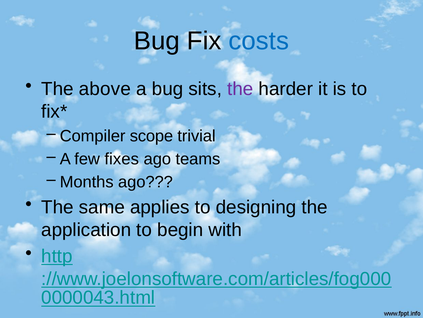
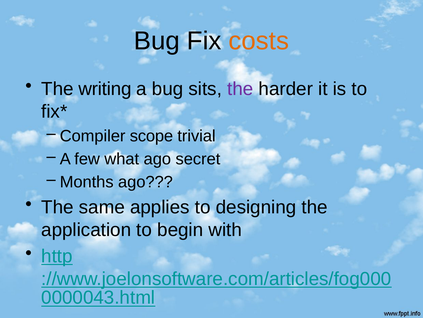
costs colour: blue -> orange
above: above -> writing
fixes: fixes -> what
teams: teams -> secret
